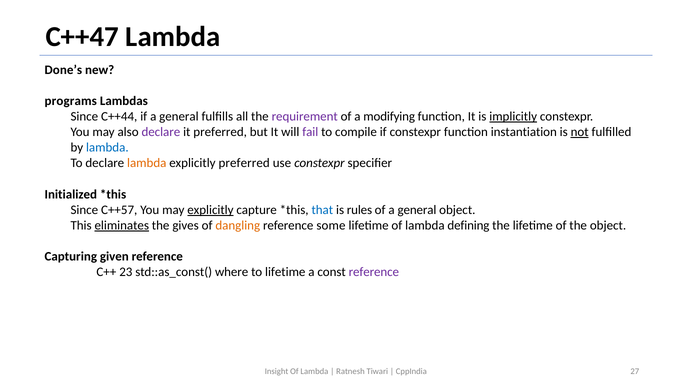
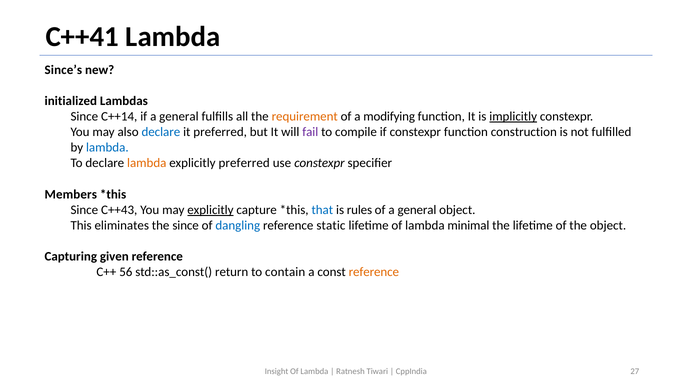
C++47: C++47 -> C++41
Done’s: Done’s -> Since’s
programs: programs -> initialized
C++44: C++44 -> C++14
requirement colour: purple -> orange
declare at (161, 132) colour: purple -> blue
instantiation: instantiation -> construction
not underline: present -> none
Initialized: Initialized -> Members
C++57: C++57 -> C++43
eliminates underline: present -> none
the gives: gives -> since
dangling colour: orange -> blue
some: some -> static
defining: defining -> minimal
23: 23 -> 56
where: where -> return
to lifetime: lifetime -> contain
reference at (374, 272) colour: purple -> orange
